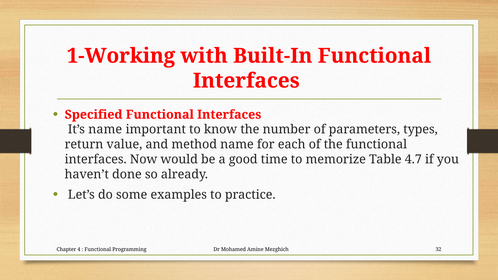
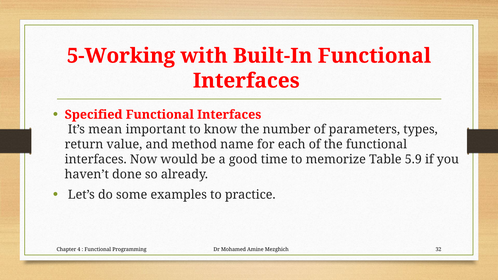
1-Working: 1-Working -> 5-Working
It’s name: name -> mean
4.7: 4.7 -> 5.9
